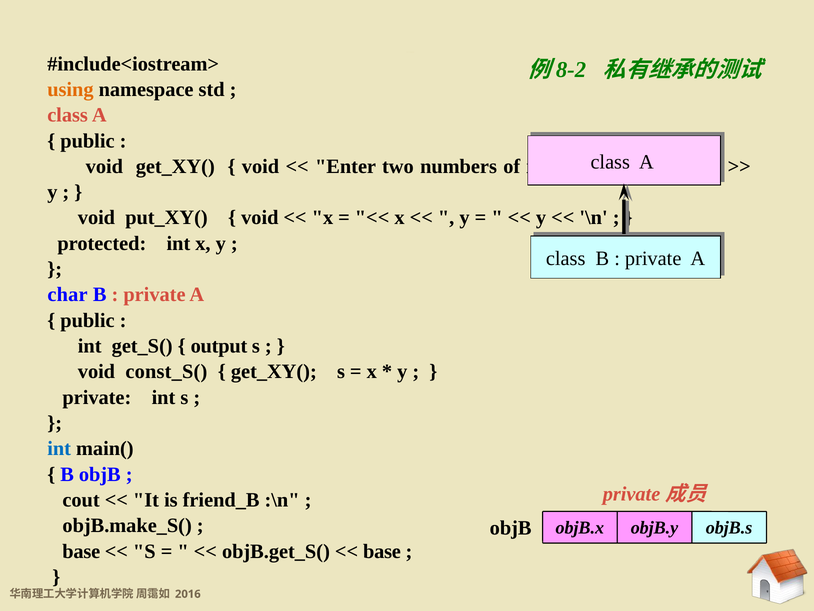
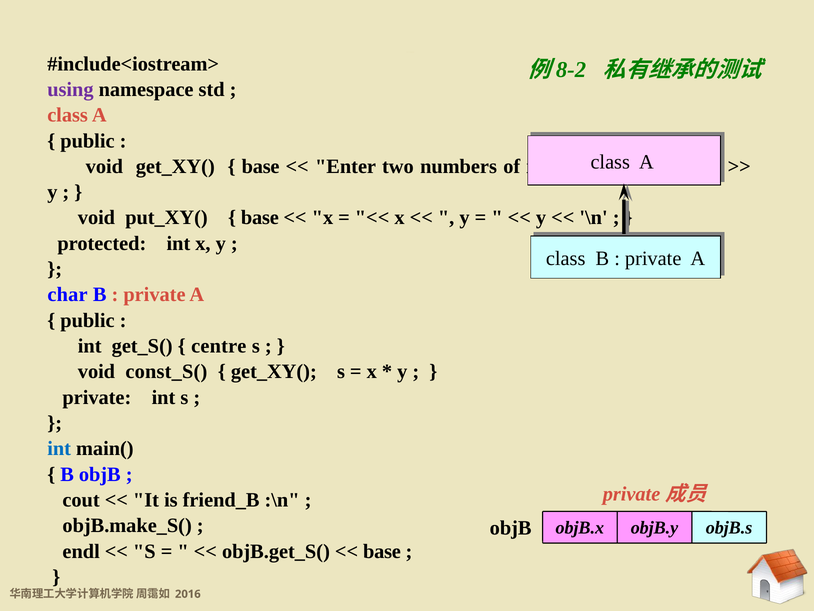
using colour: orange -> purple
void at (261, 166): void -> base
void at (260, 218): void -> base
output: output -> centre
base at (81, 551): base -> endl
